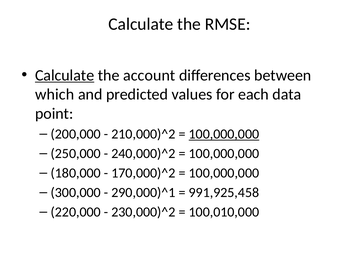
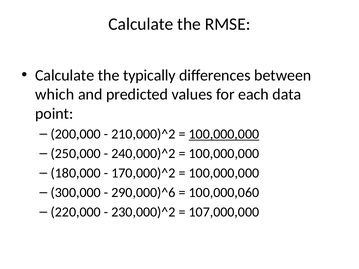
Calculate at (65, 75) underline: present -> none
account: account -> typically
290,000)^1: 290,000)^1 -> 290,000)^6
991,925,458: 991,925,458 -> 100,000,060
100,010,000: 100,010,000 -> 107,000,000
